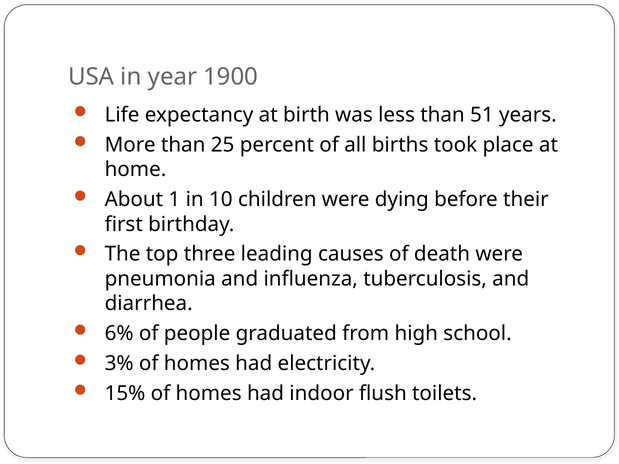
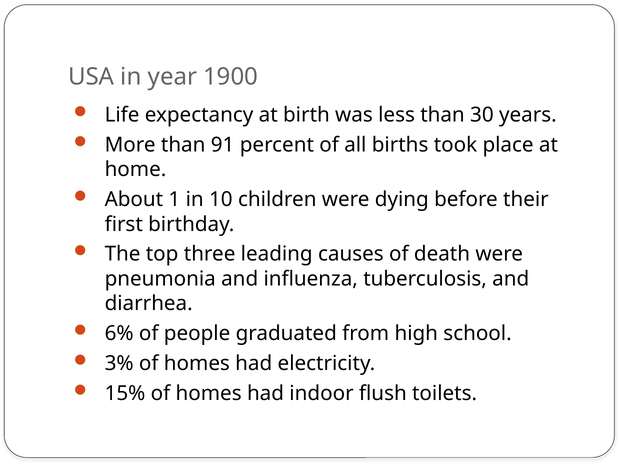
51: 51 -> 30
25: 25 -> 91
